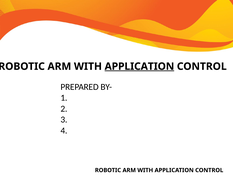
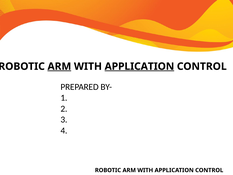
ARM at (59, 66) underline: none -> present
